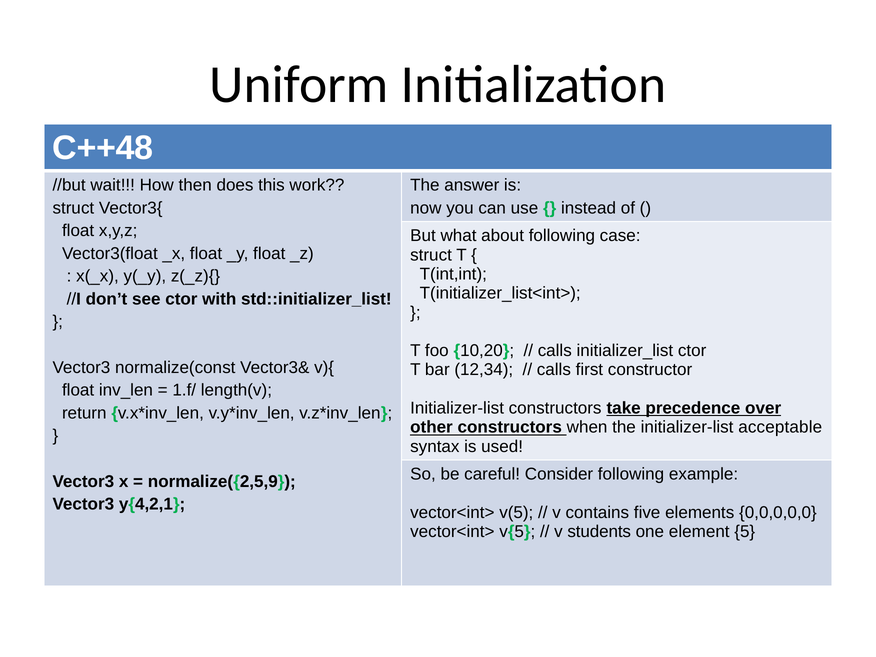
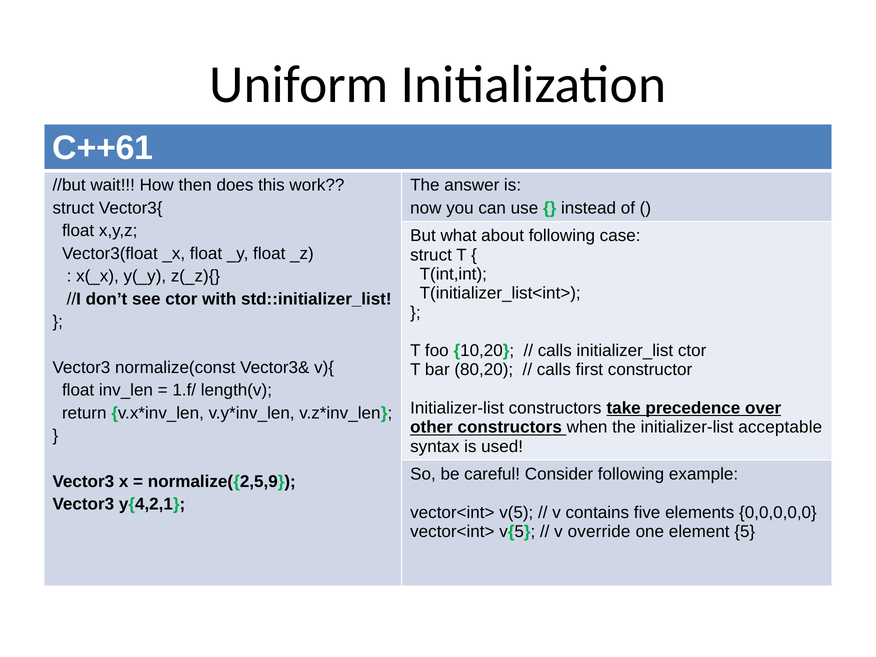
C++48: C++48 -> C++61
12,34: 12,34 -> 80,20
students: students -> override
